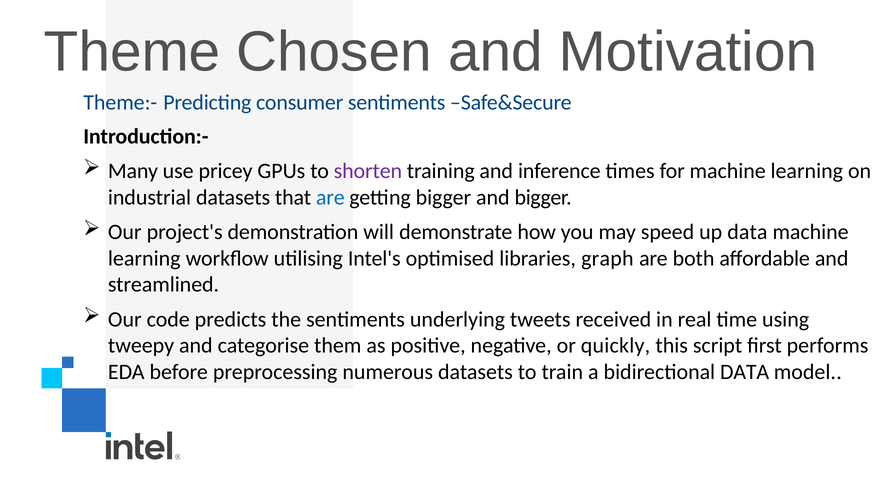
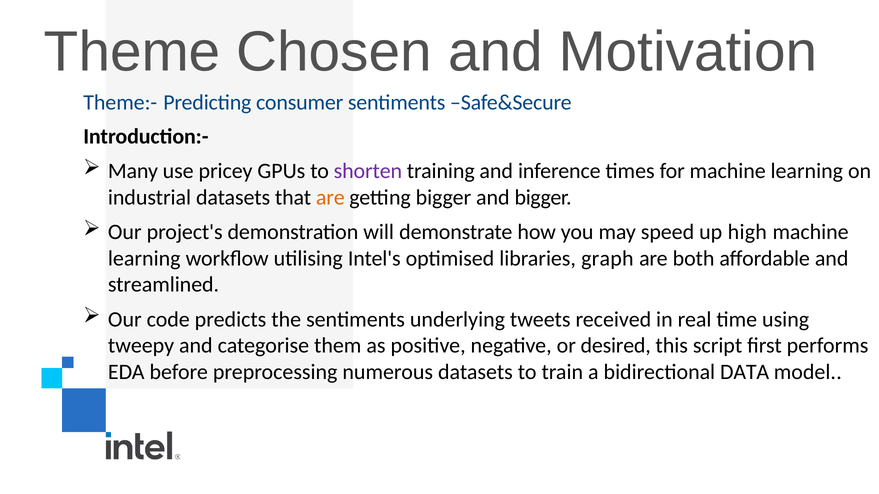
are at (330, 198) colour: blue -> orange
up data: data -> high
quickly: quickly -> desired
